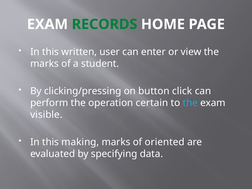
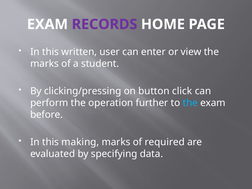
RECORDS colour: green -> purple
certain: certain -> further
visible: visible -> before
oriented: oriented -> required
